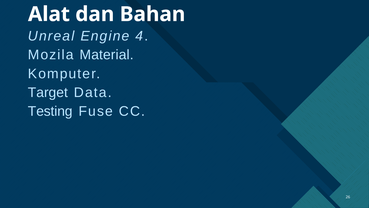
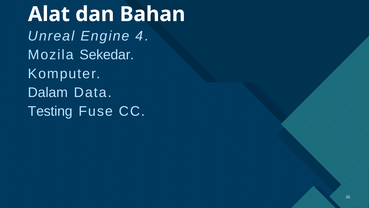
Material: Material -> Sekedar
Target: Target -> Dalam
